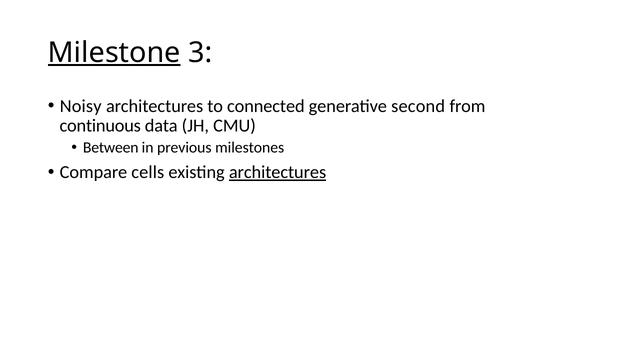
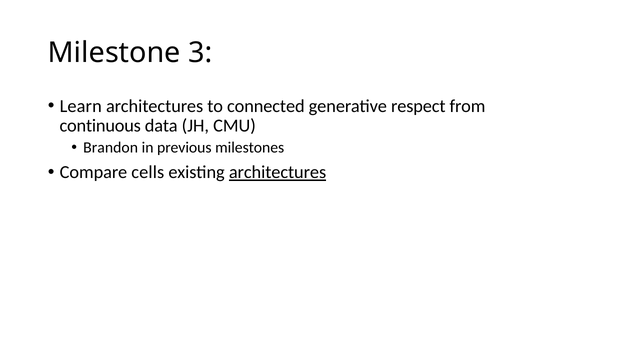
Milestone underline: present -> none
Noisy: Noisy -> Learn
second: second -> respect
Between: Between -> Brandon
